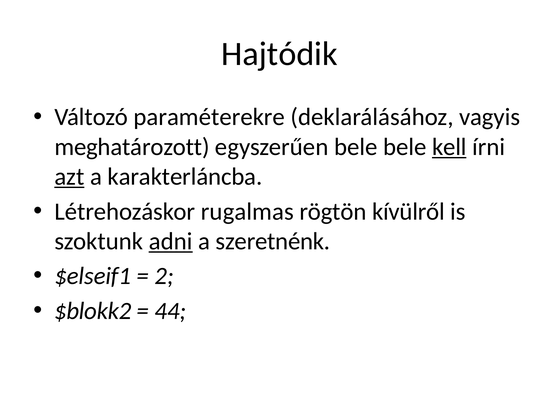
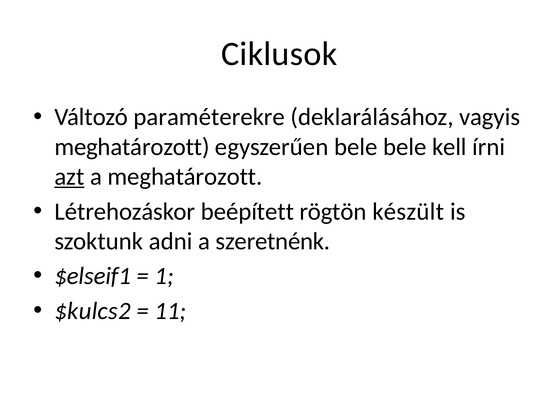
Hajtódik: Hajtódik -> Ciklusok
kell underline: present -> none
a karakterláncba: karakterláncba -> meghatározott
rugalmas: rugalmas -> beépített
kívülről: kívülről -> készült
adni underline: present -> none
2: 2 -> 1
$blokk2: $blokk2 -> $kulcs2
44: 44 -> 11
